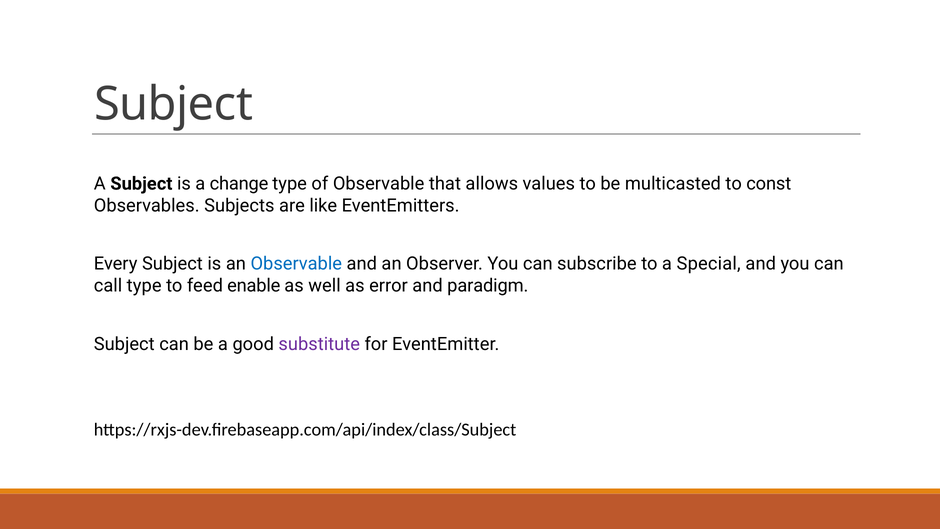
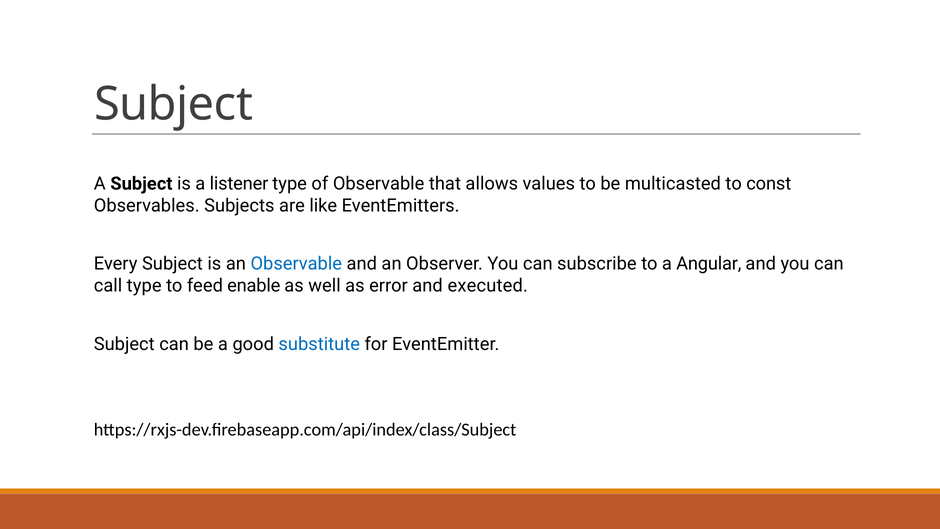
change: change -> listener
Special: Special -> Angular
paradigm: paradigm -> executed
substitute colour: purple -> blue
